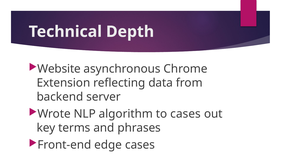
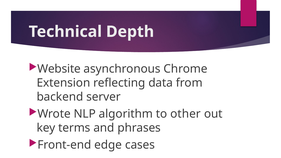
to cases: cases -> other
